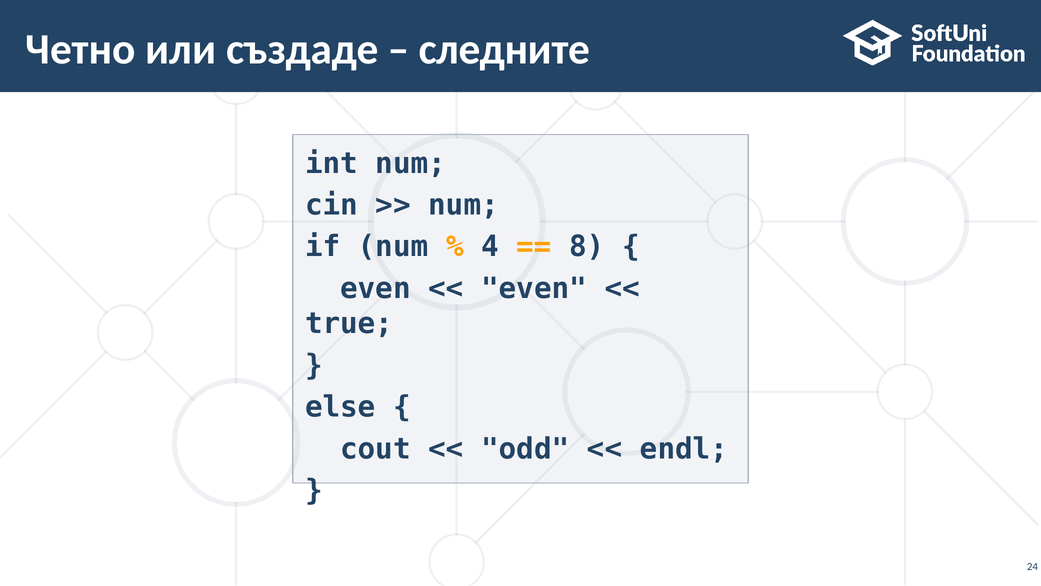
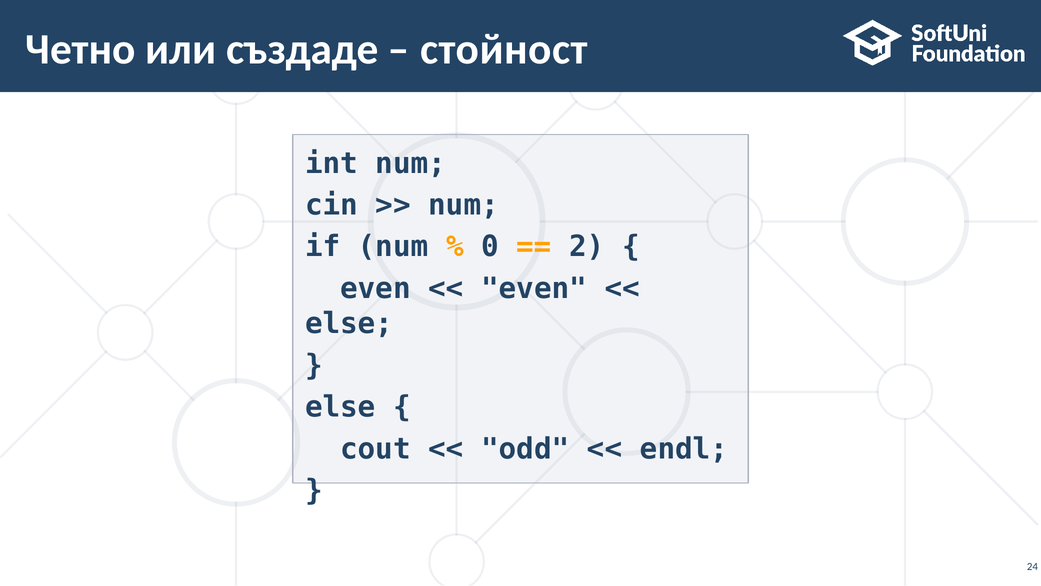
следните: следните -> стойност
4: 4 -> 0
8: 8 -> 2
true: true -> еlse
